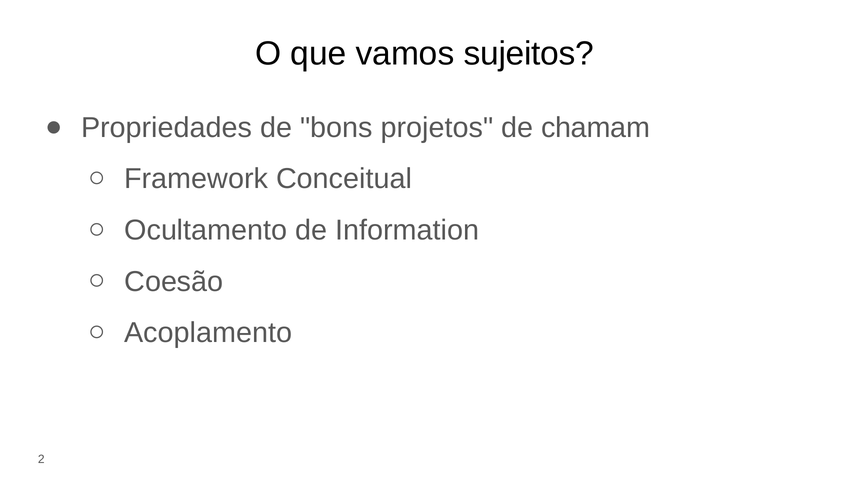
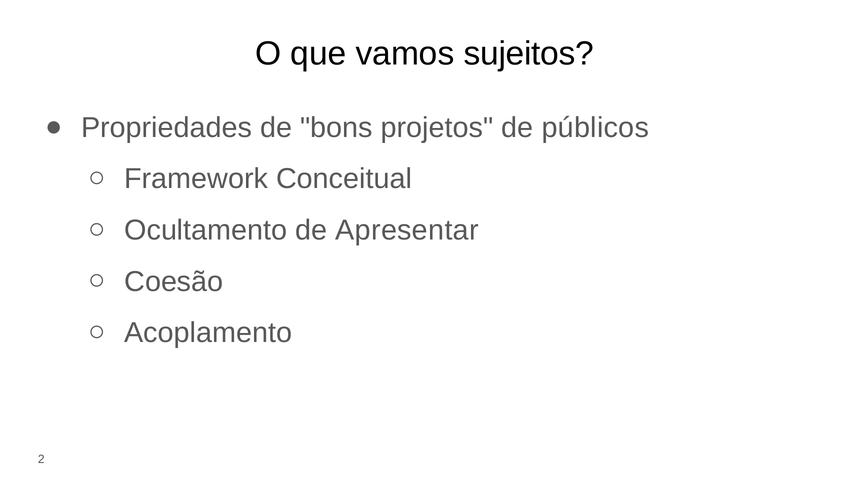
chamam: chamam -> públicos
Information: Information -> Apresentar
